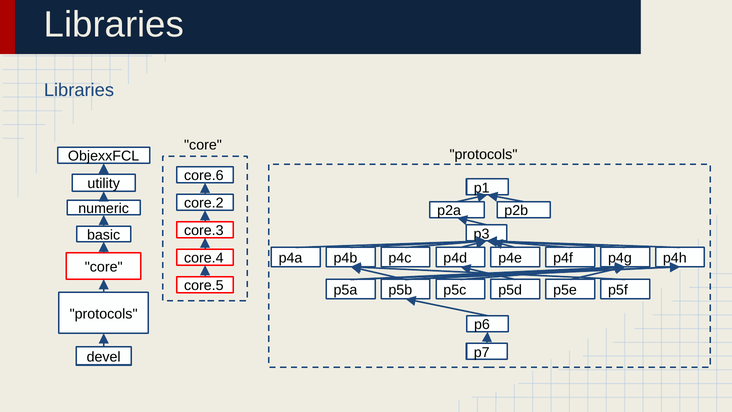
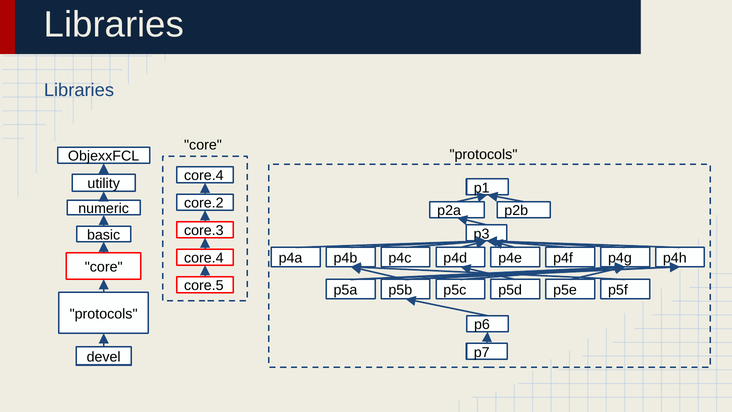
core.6 at (204, 176): core.6 -> core.4
